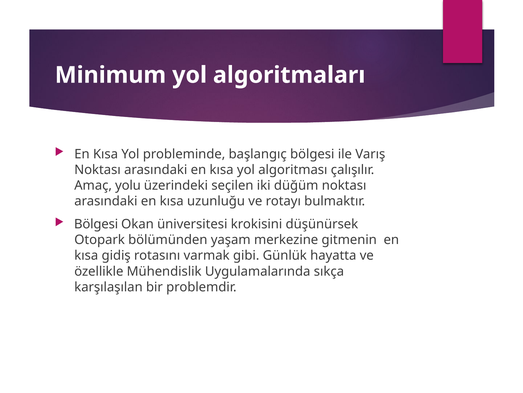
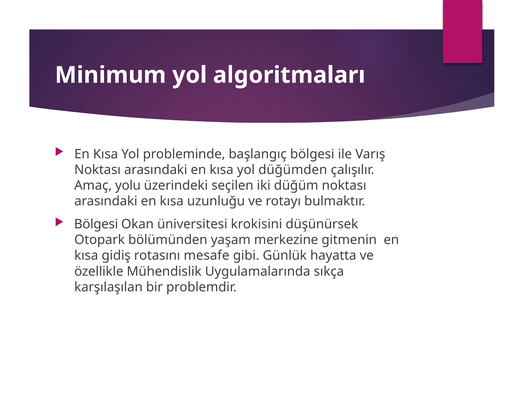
algoritması: algoritması -> düğümden
varmak: varmak -> mesafe
